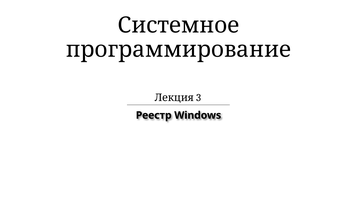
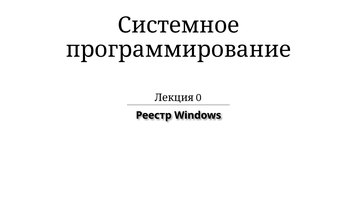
3: 3 -> 0
